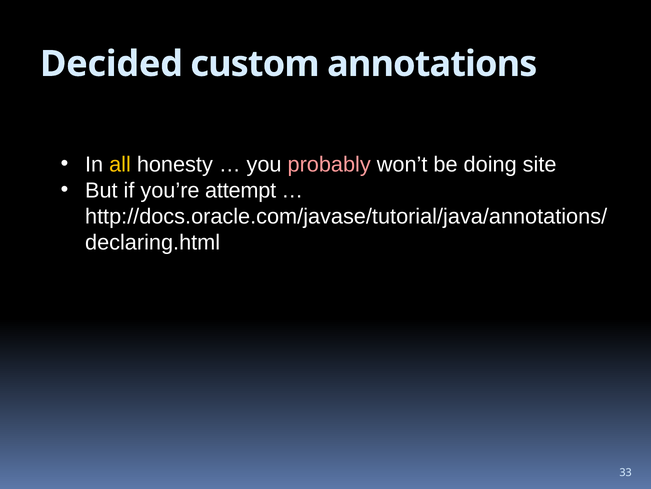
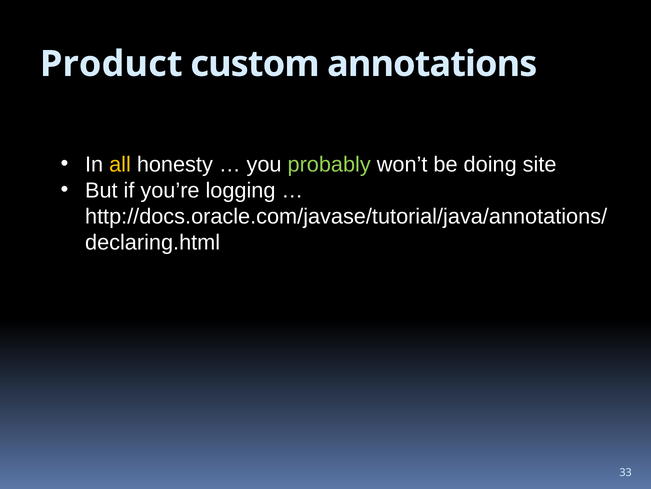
Decided: Decided -> Product
probably colour: pink -> light green
attempt: attempt -> logging
